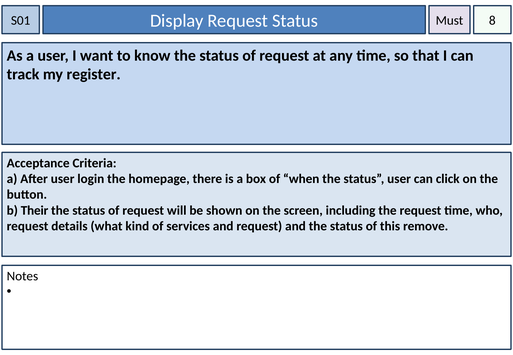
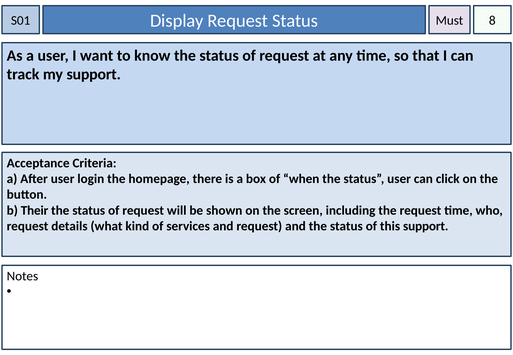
my register: register -> support
this remove: remove -> support
